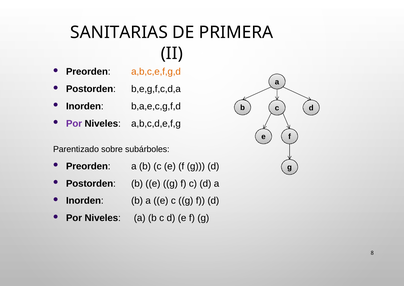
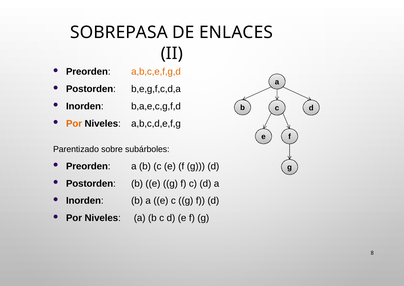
SANITARIAS: SANITARIAS -> SOBREPASA
PRIMERA: PRIMERA -> ENLACES
Por at (74, 124) colour: purple -> orange
